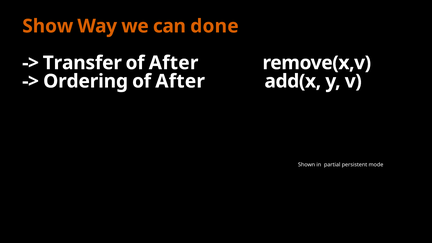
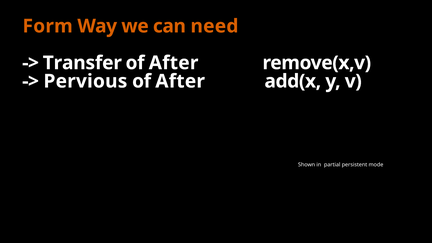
Show: Show -> Form
done: done -> need
Ordering: Ordering -> Pervious
